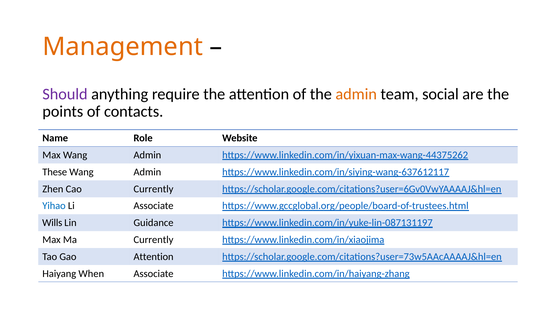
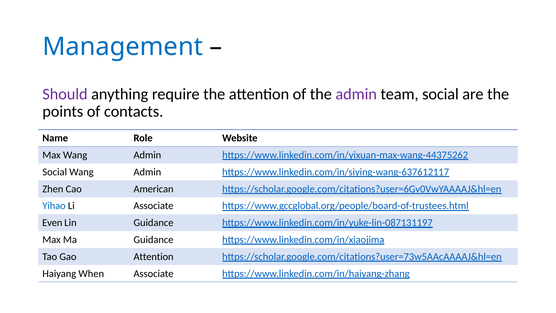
Management colour: orange -> blue
admin at (356, 94) colour: orange -> purple
These at (55, 172): These -> Social
Cao Currently: Currently -> American
Wills: Wills -> Even
Ma Currently: Currently -> Guidance
